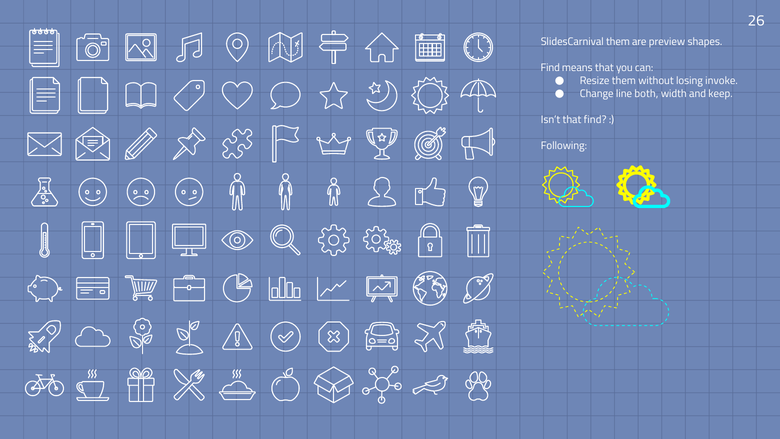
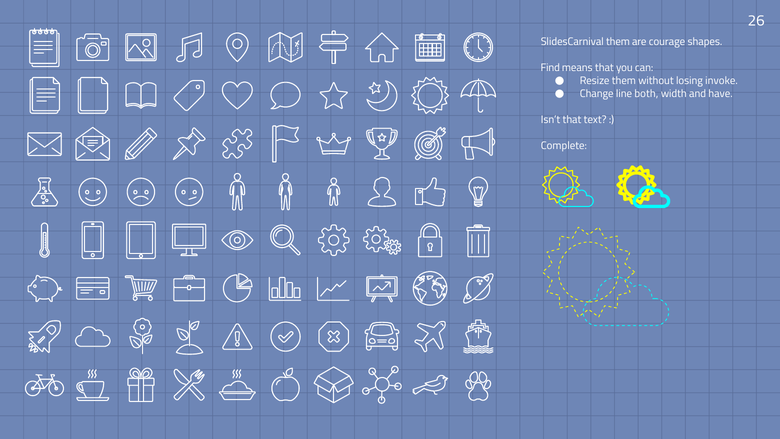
preview: preview -> courage
keep: keep -> have
that find: find -> text
Following: Following -> Complete
